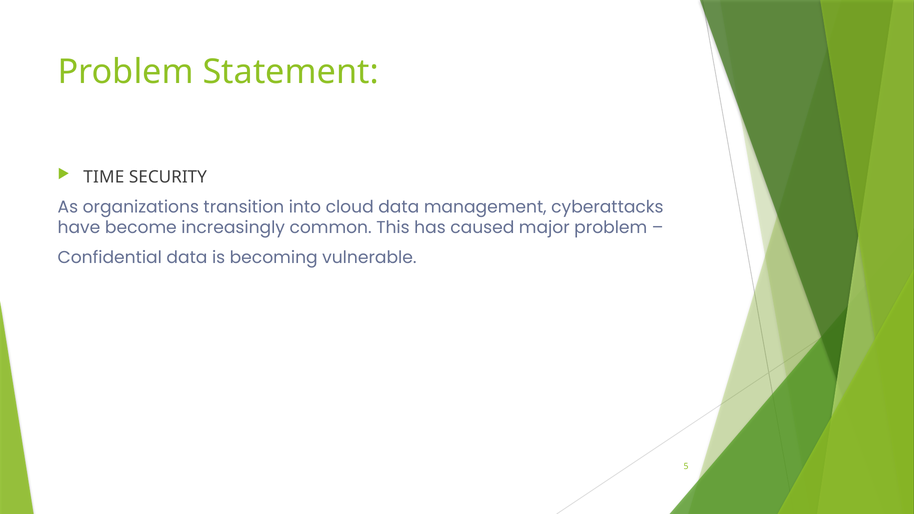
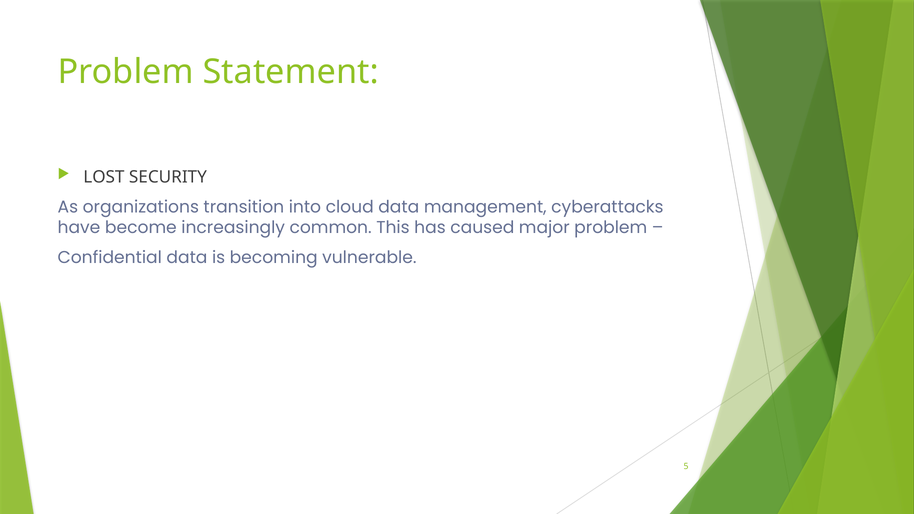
TIME: TIME -> LOST
